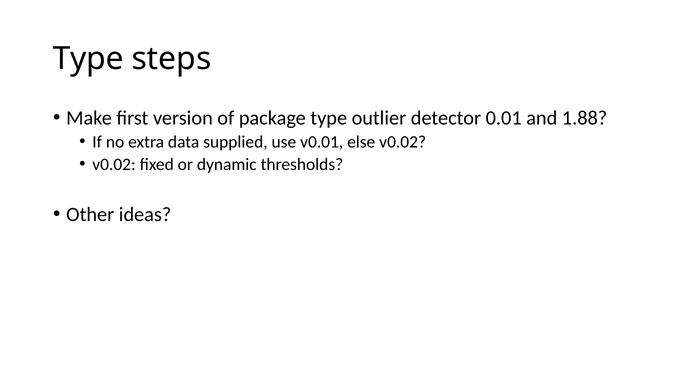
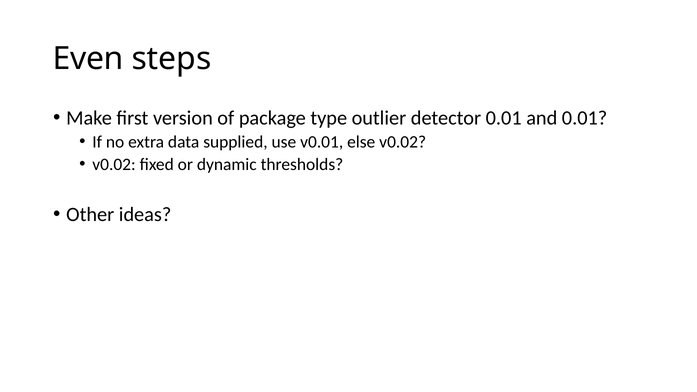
Type at (88, 59): Type -> Even
and 1.88: 1.88 -> 0.01
